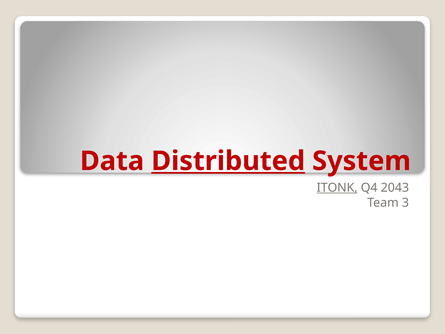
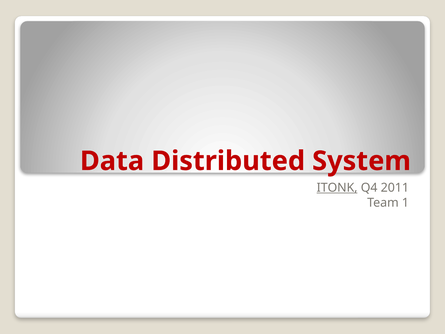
Distributed underline: present -> none
2043: 2043 -> 2011
3: 3 -> 1
